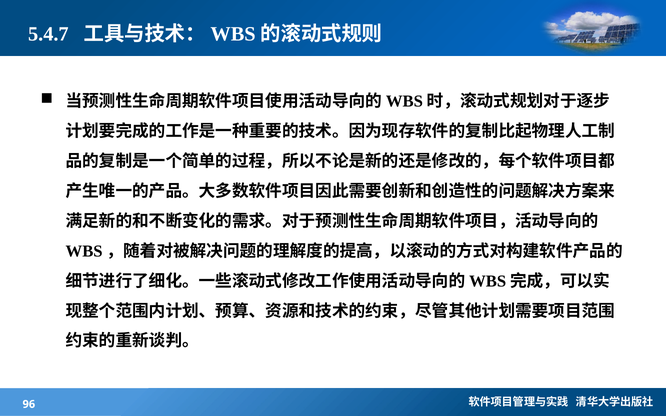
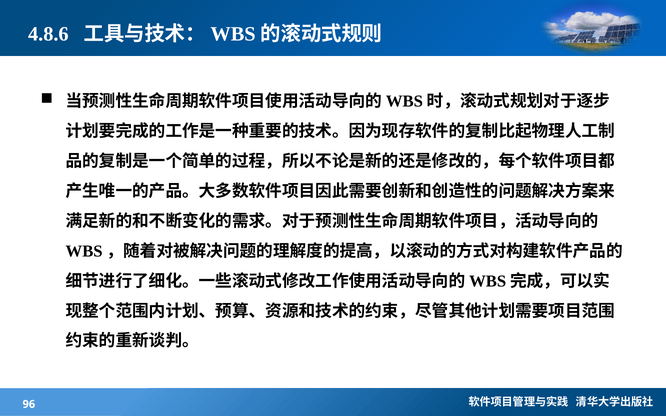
5.4.7: 5.4.7 -> 4.8.6
